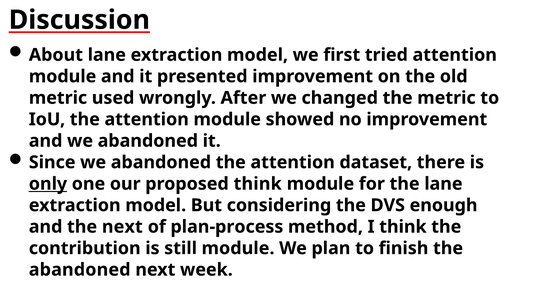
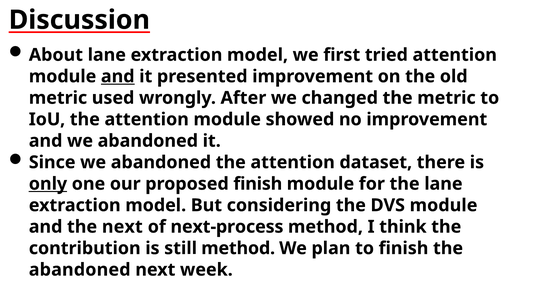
and at (118, 76) underline: none -> present
proposed think: think -> finish
DVS enough: enough -> module
plan-process: plan-process -> next-process
still module: module -> method
